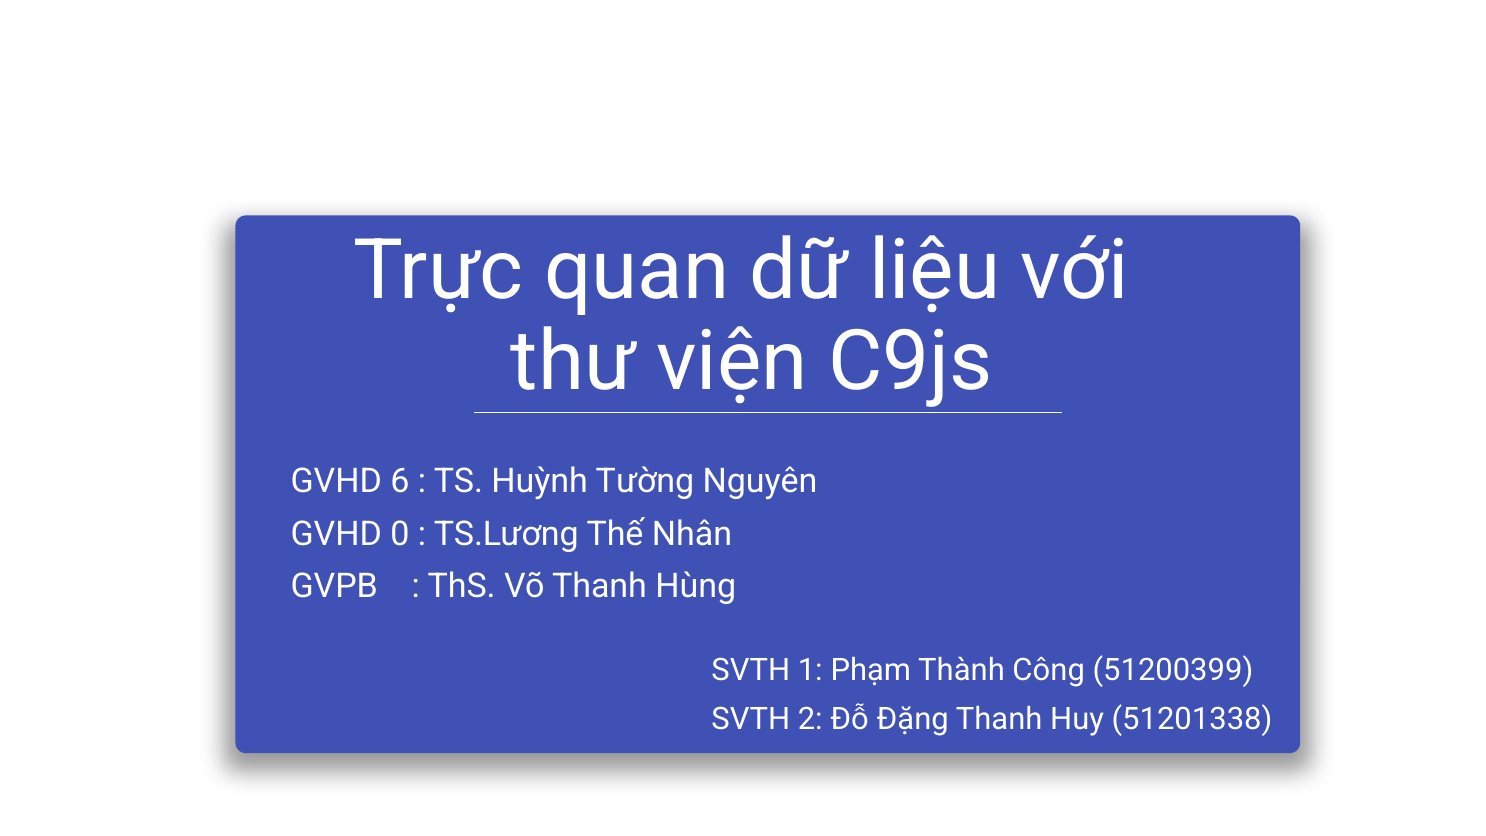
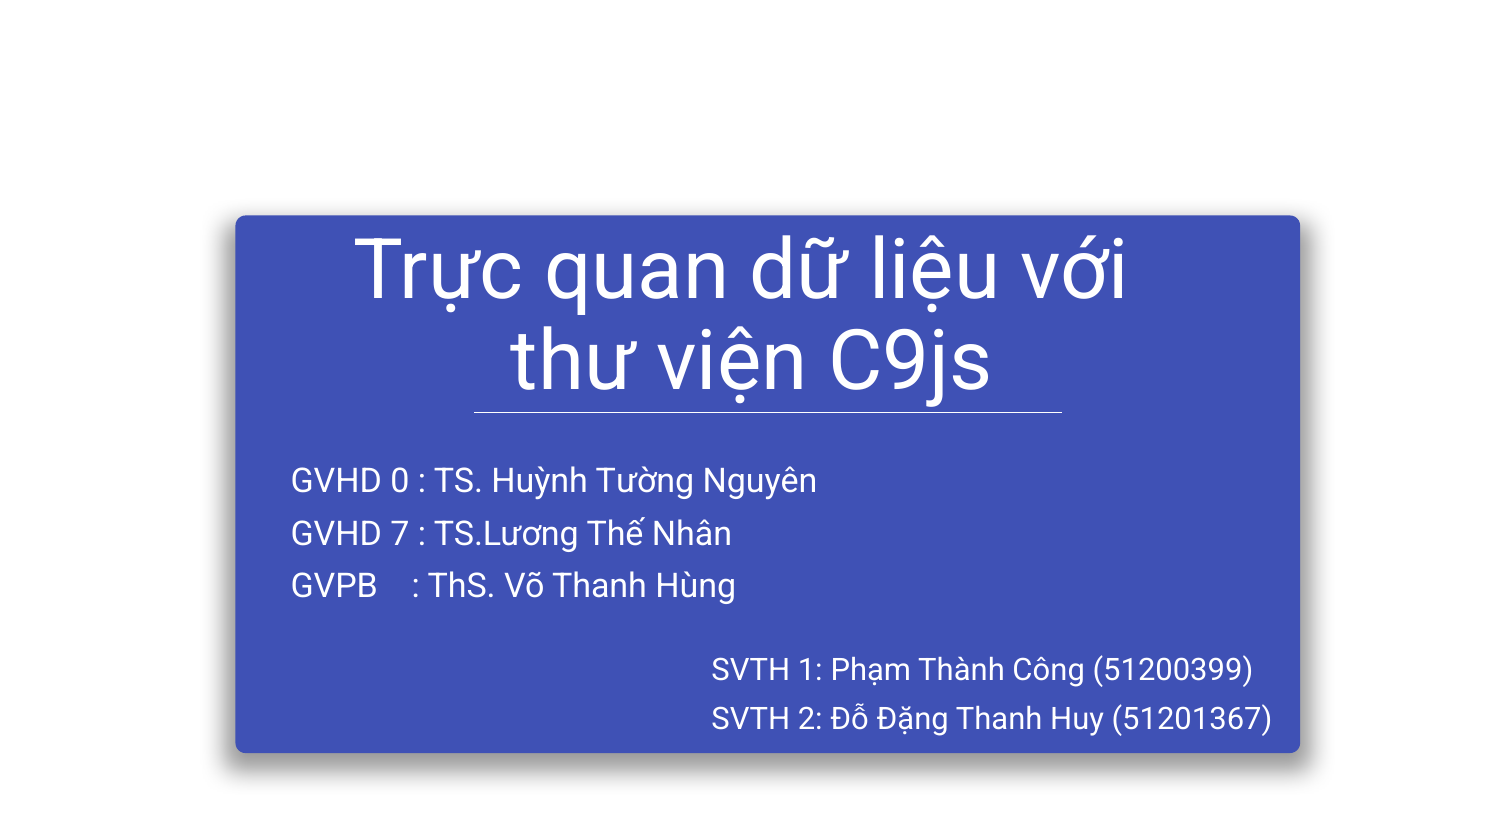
6: 6 -> 0
0: 0 -> 7
51201338: 51201338 -> 51201367
